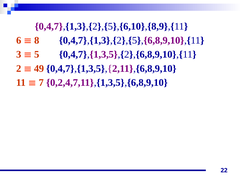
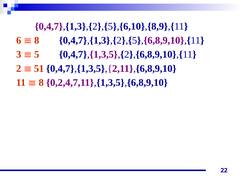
49: 49 -> 51
7 at (41, 83): 7 -> 8
